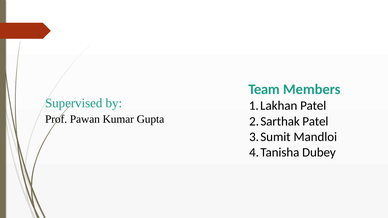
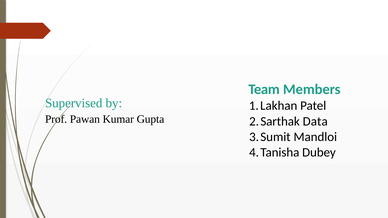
Patel at (315, 121): Patel -> Data
